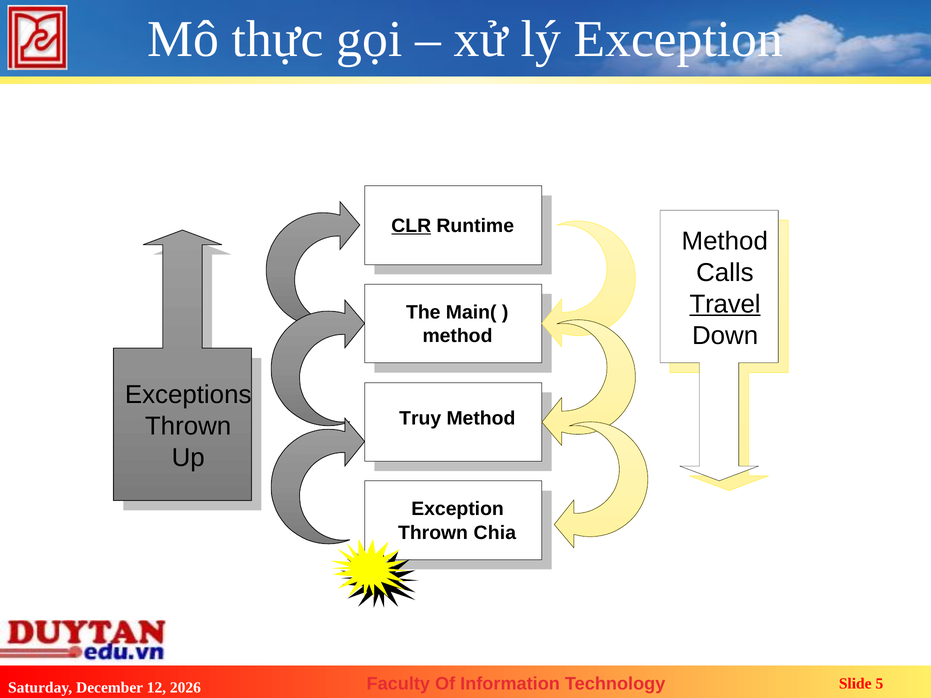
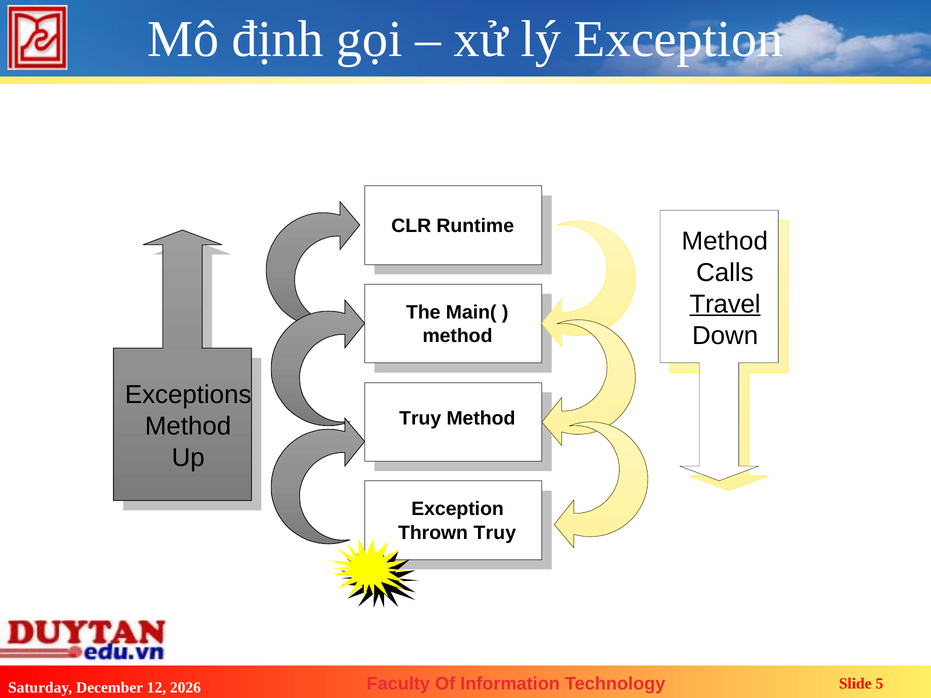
thực: thực -> định
CLR underline: present -> none
Thrown at (188, 426): Thrown -> Method
Thrown Chia: Chia -> Truy
